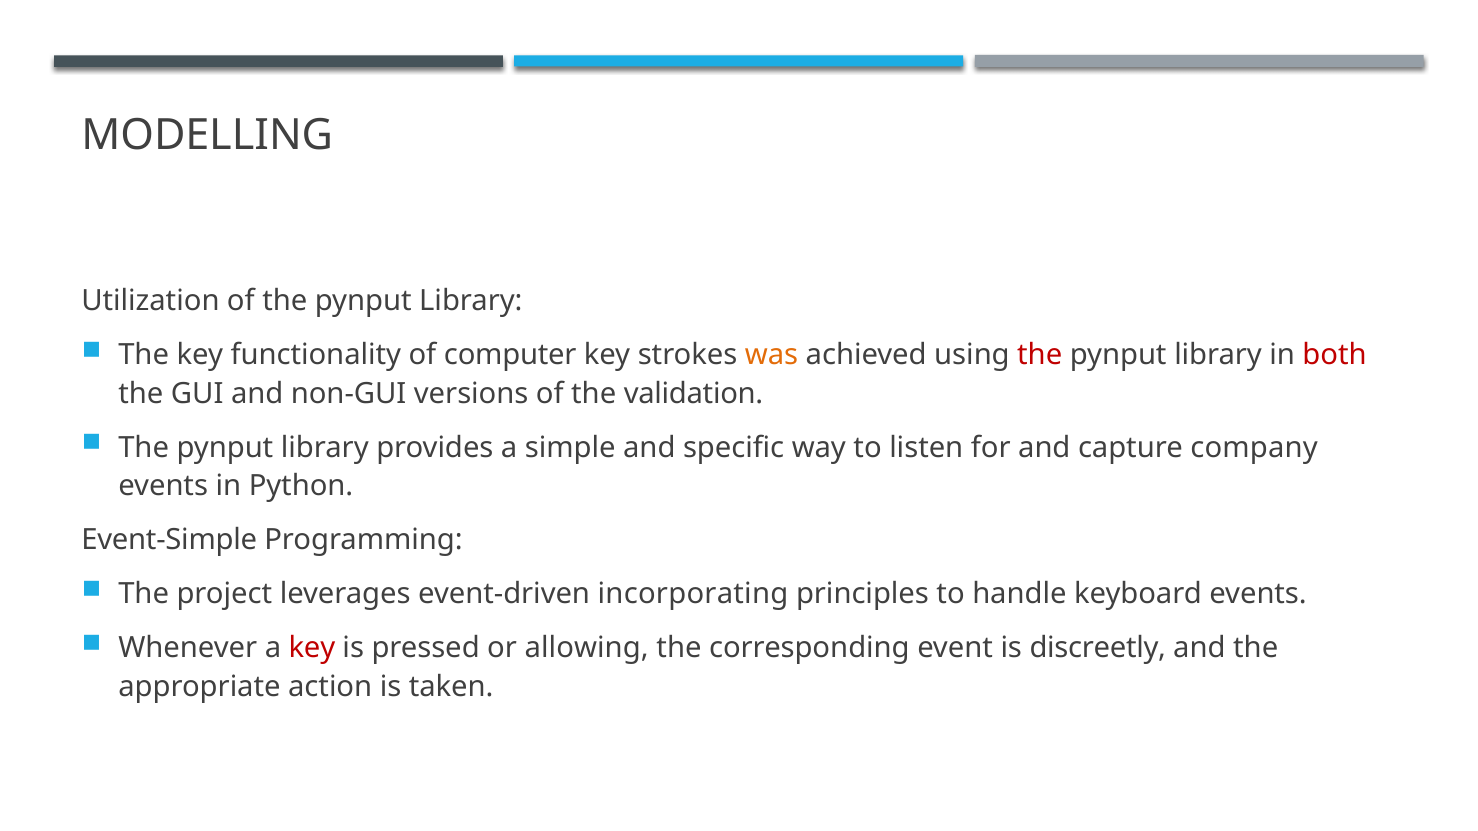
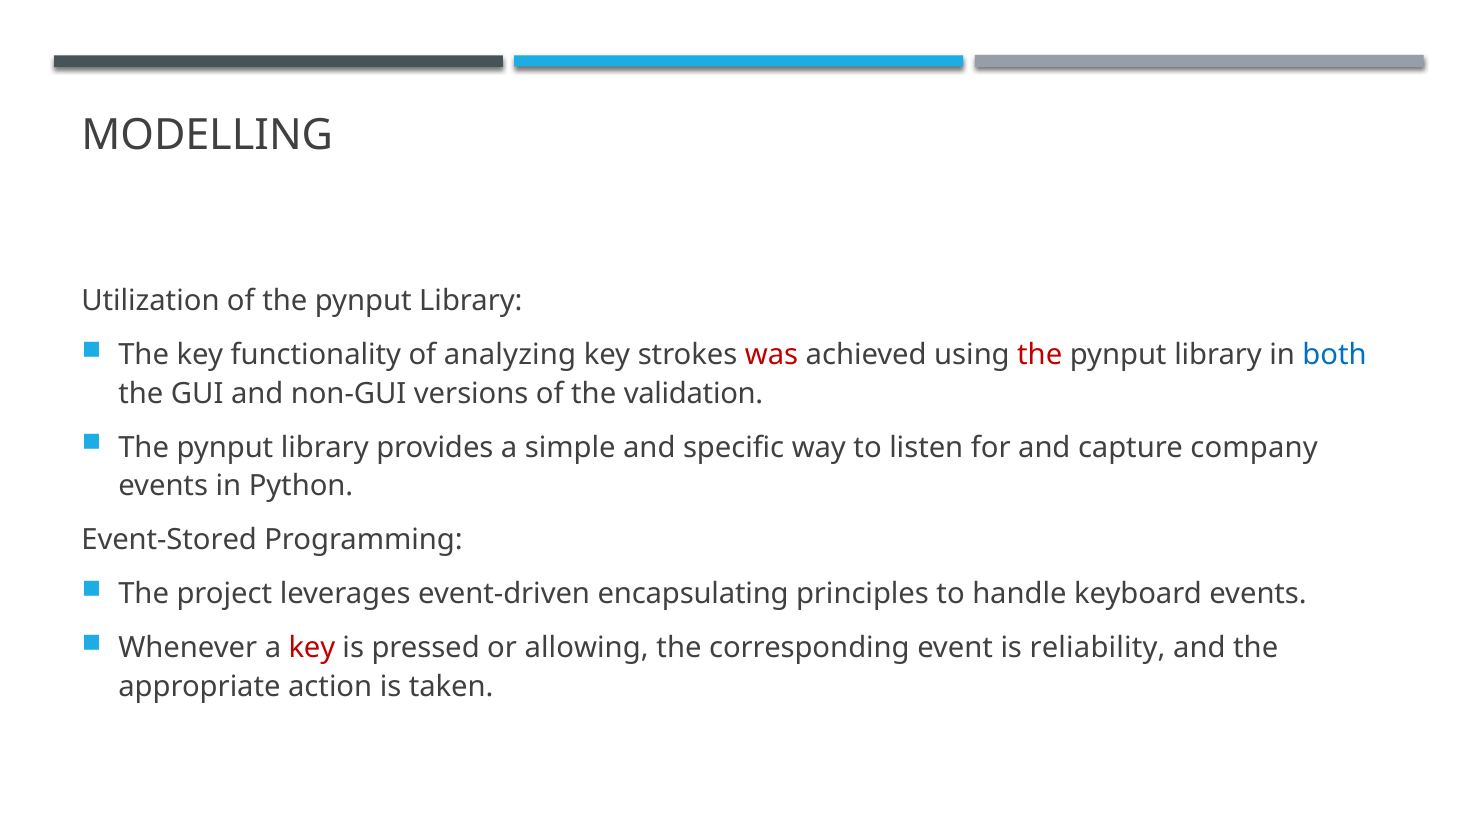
computer: computer -> analyzing
was colour: orange -> red
both colour: red -> blue
Event-Simple: Event-Simple -> Event-Stored
incorporating: incorporating -> encapsulating
discreetly: discreetly -> reliability
